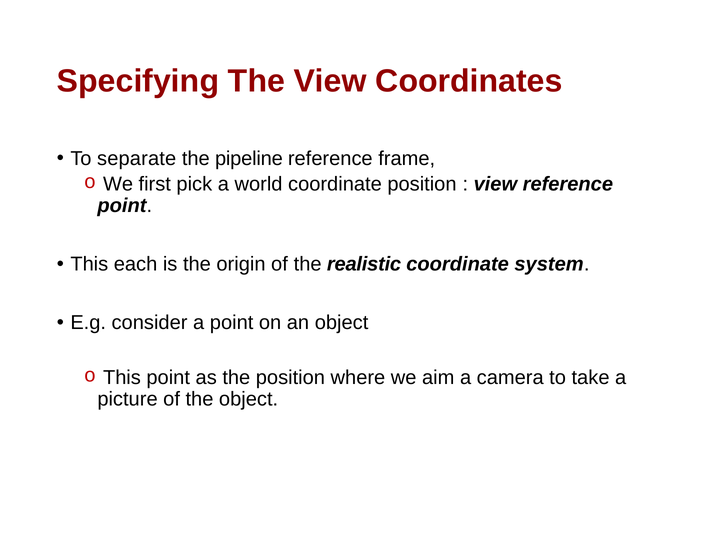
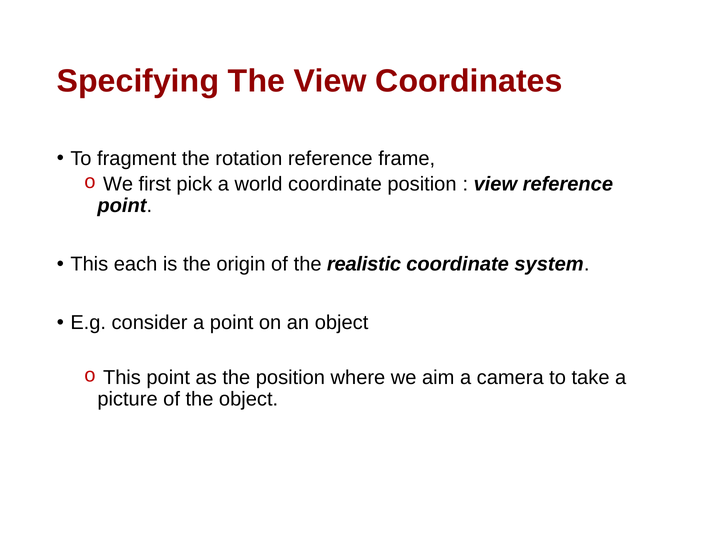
separate: separate -> fragment
pipeline: pipeline -> rotation
